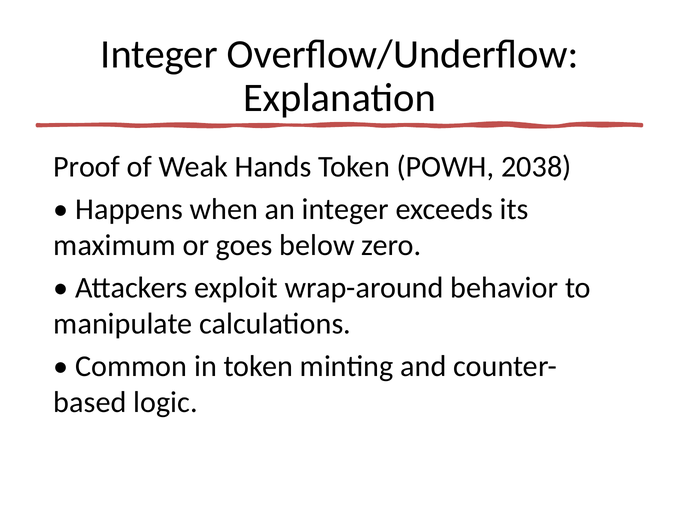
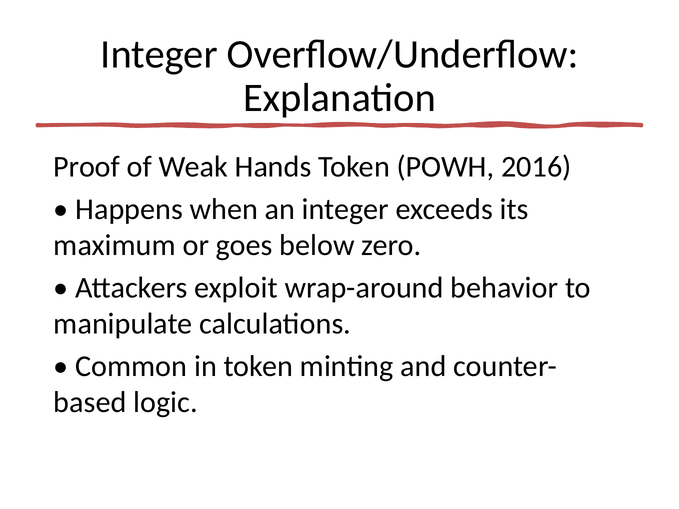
2038: 2038 -> 2016
